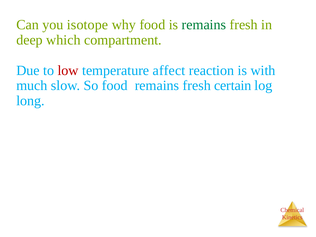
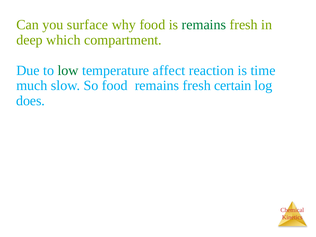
isotope: isotope -> surface
low colour: red -> green
with: with -> time
long: long -> does
